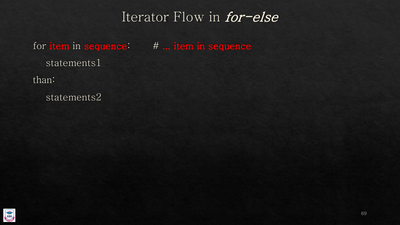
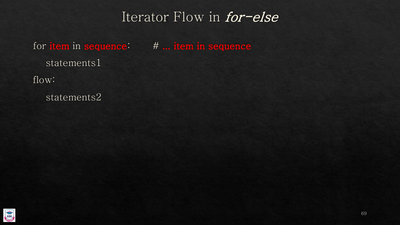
than at (44, 80): than -> flow
